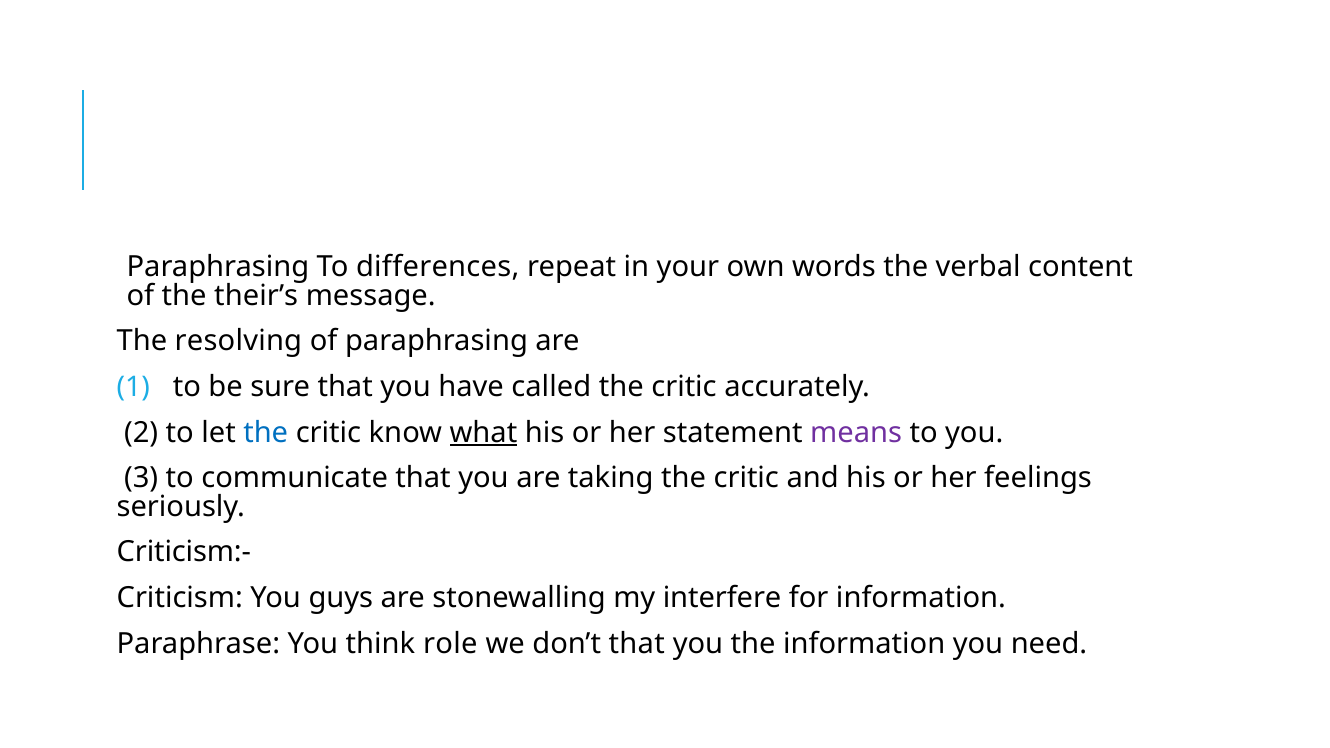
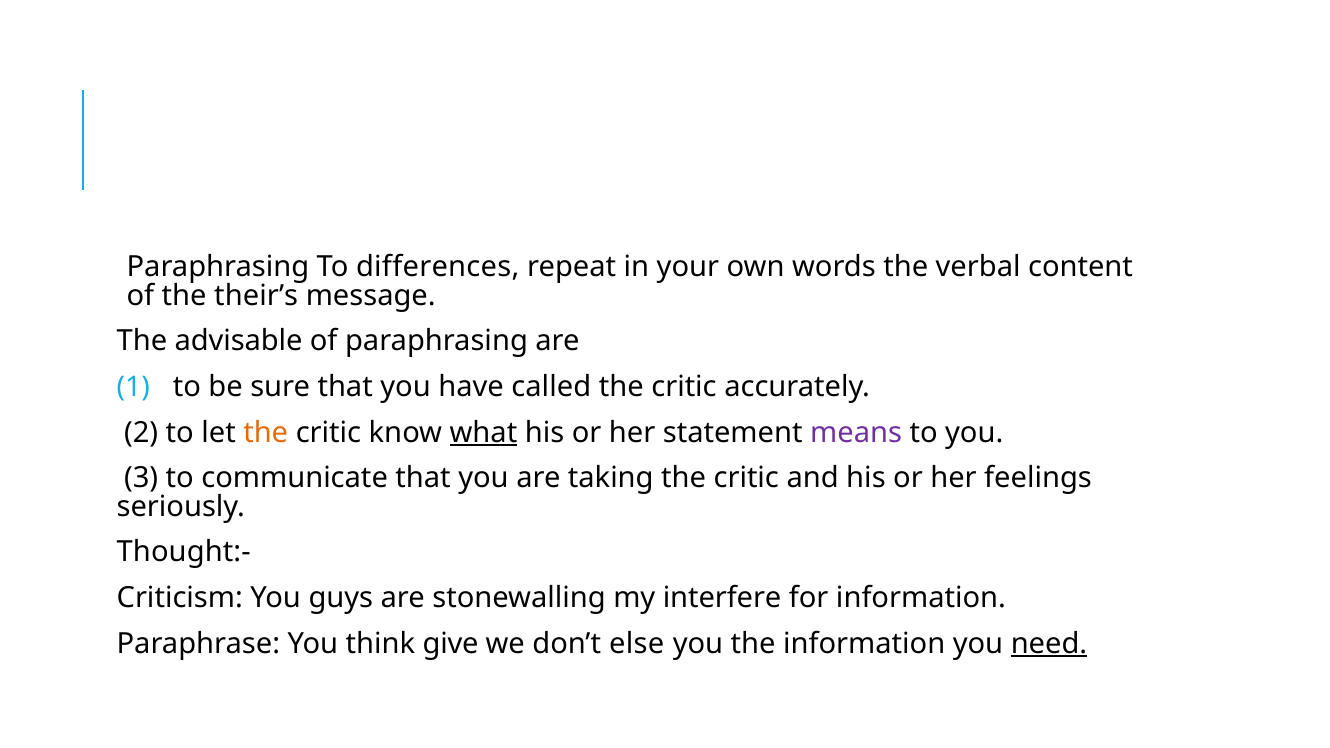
resolving: resolving -> advisable
the at (266, 433) colour: blue -> orange
Criticism:-: Criticism:- -> Thought:-
role: role -> give
don’t that: that -> else
need underline: none -> present
